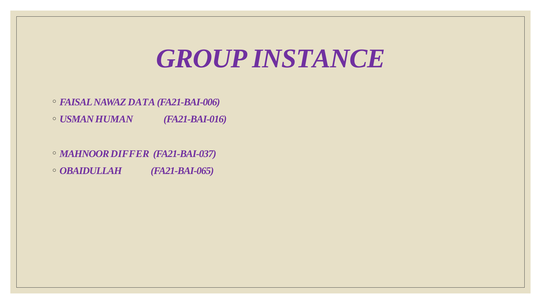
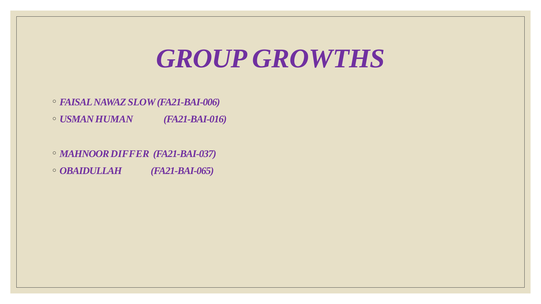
INSTANCE: INSTANCE -> GROWTHS
DATA: DATA -> SLOW
